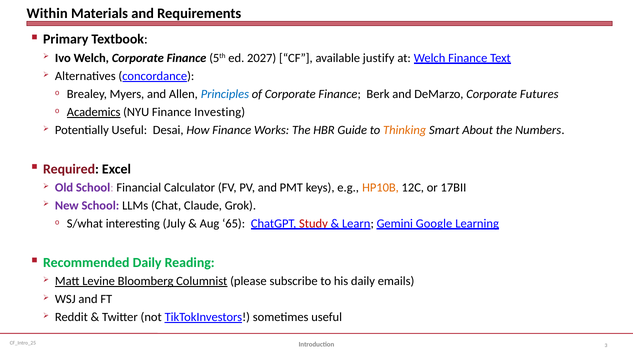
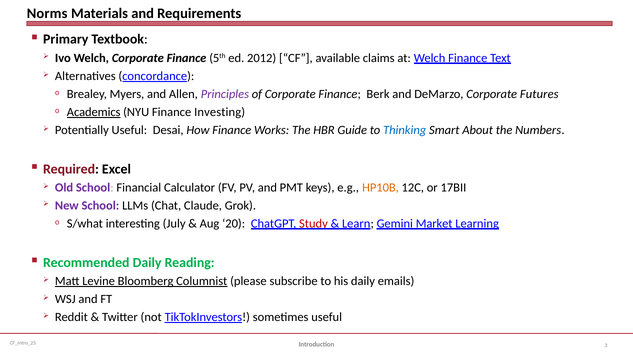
Within: Within -> Norms
2027: 2027 -> 2012
justify: justify -> claims
Principles colour: blue -> purple
Thinking colour: orange -> blue
65: 65 -> 20
Google: Google -> Market
